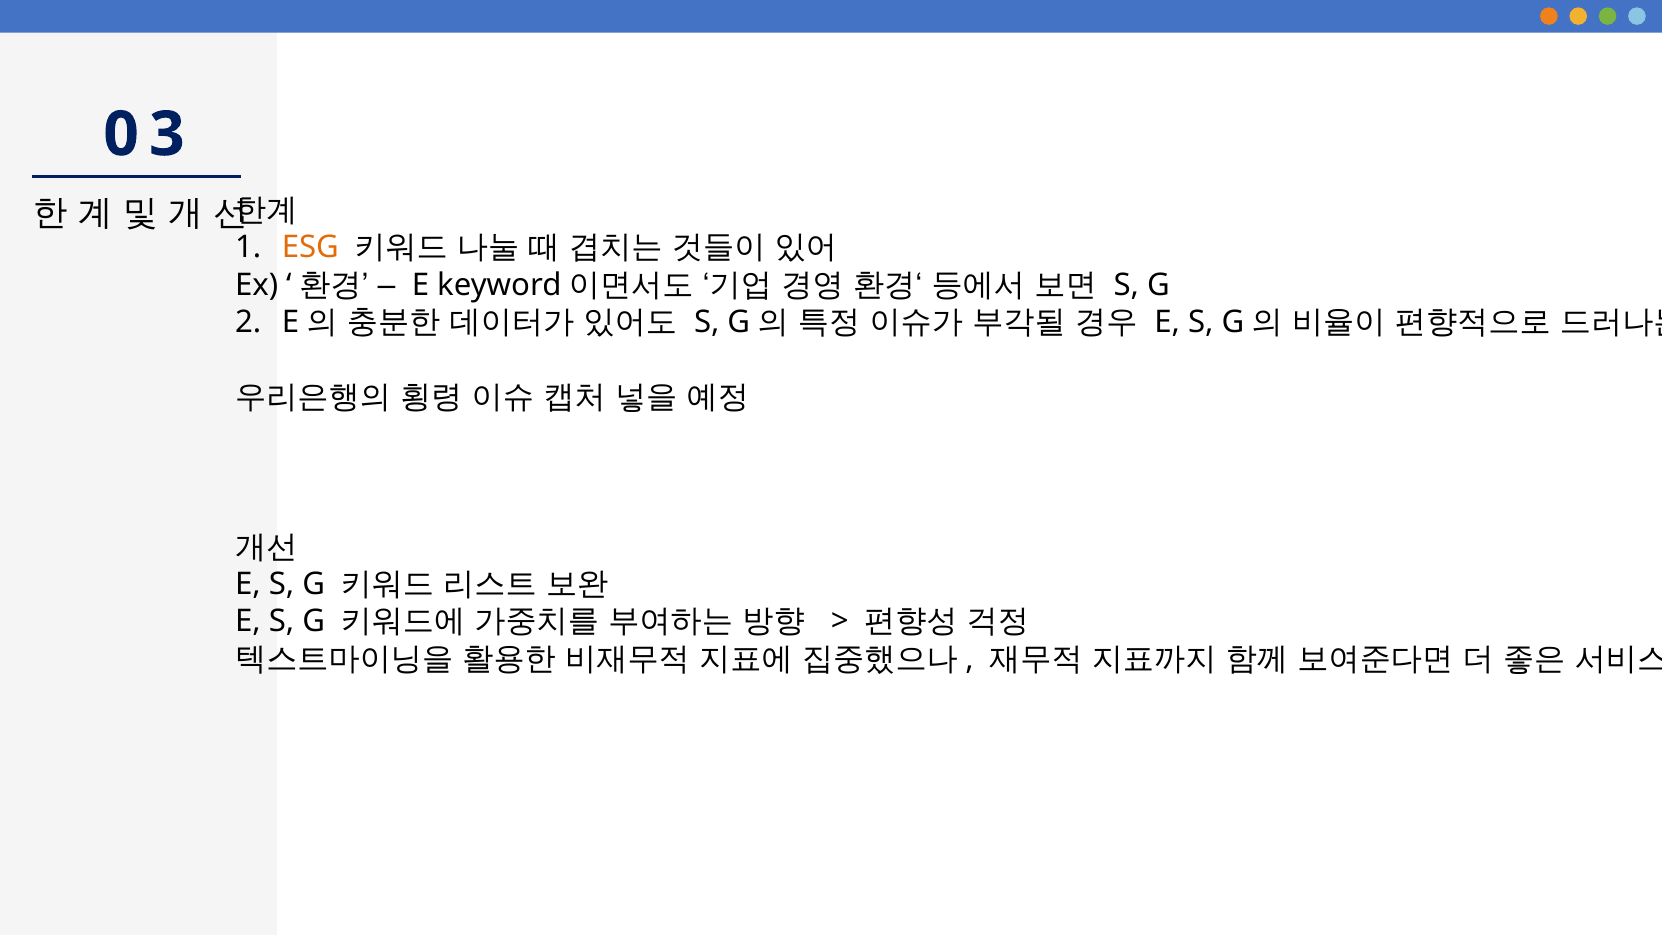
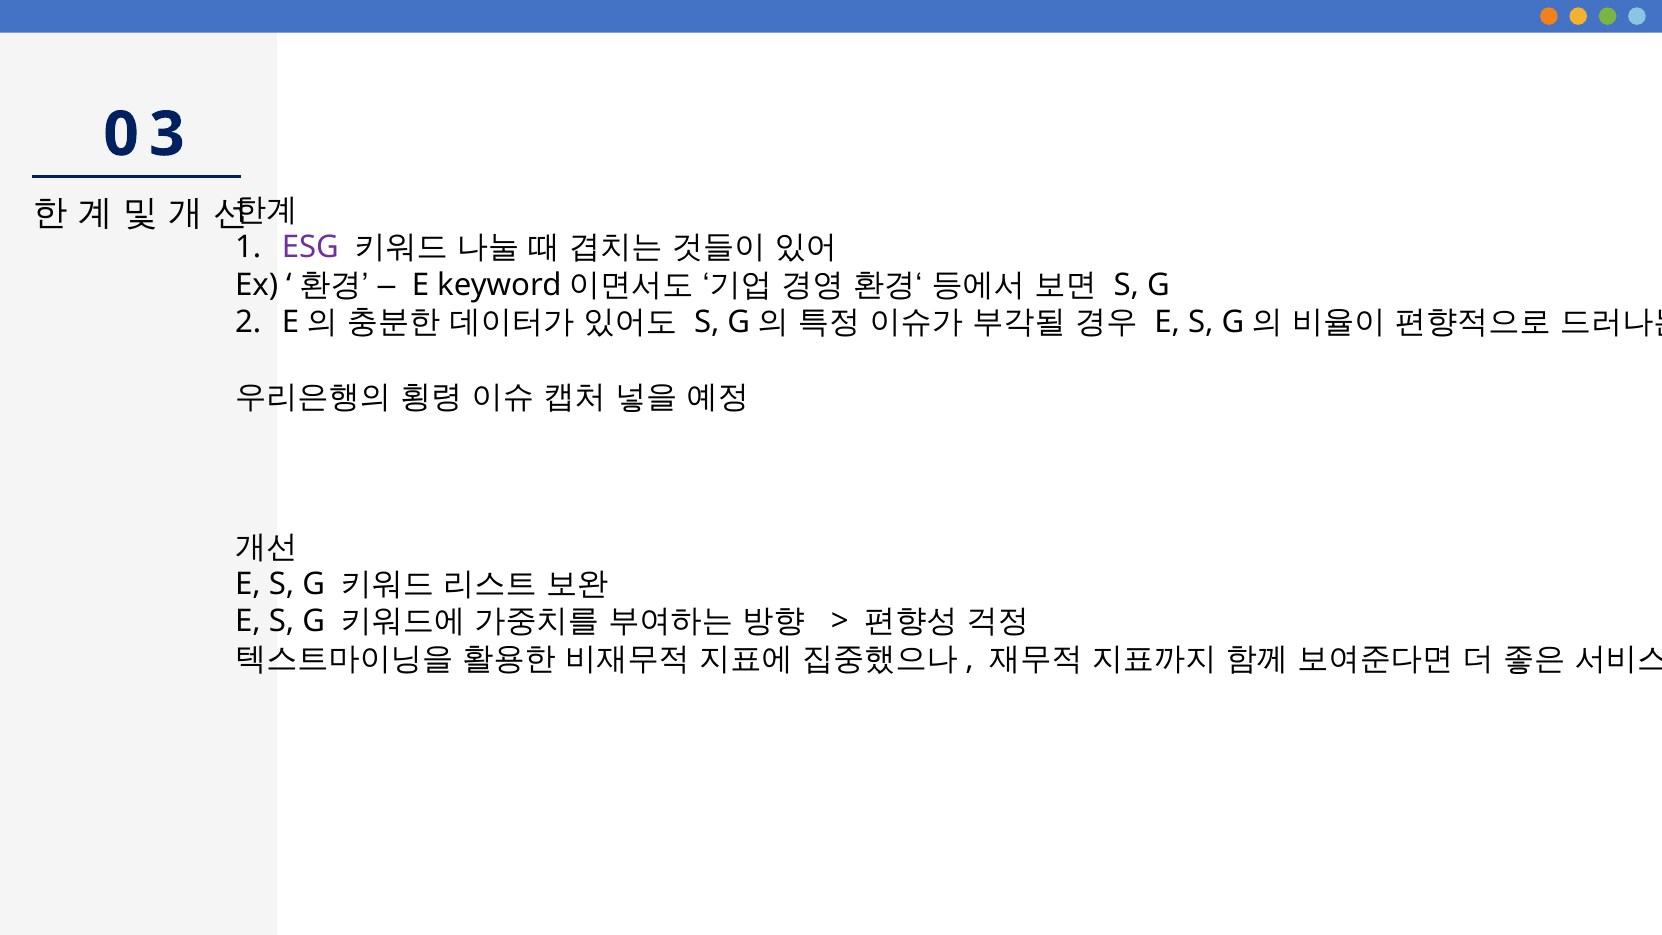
ESG colour: orange -> purple
